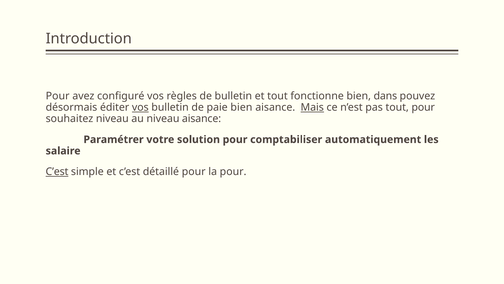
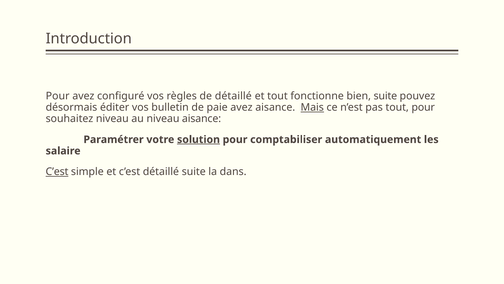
de bulletin: bulletin -> détaillé
bien dans: dans -> suite
vos at (140, 107) underline: present -> none
paie bien: bien -> avez
solution underline: none -> present
détaillé pour: pour -> suite
la pour: pour -> dans
